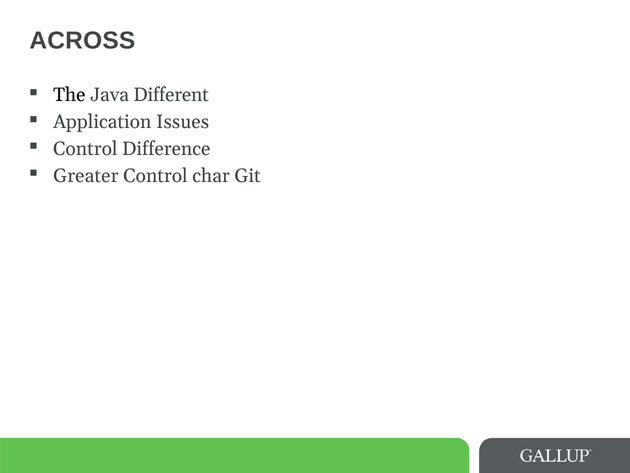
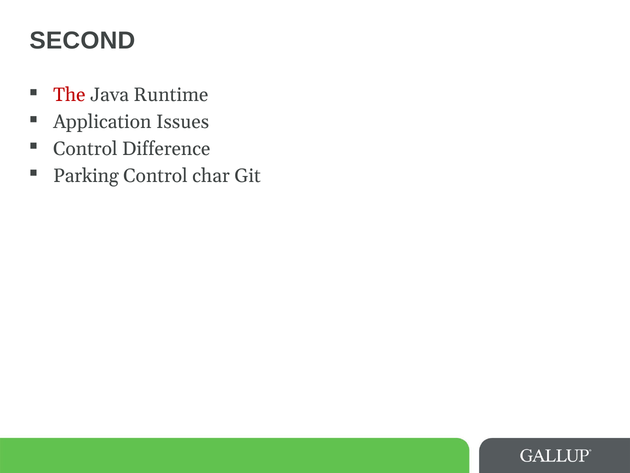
ACROSS: ACROSS -> SECOND
The colour: black -> red
Different: Different -> Runtime
Greater: Greater -> Parking
